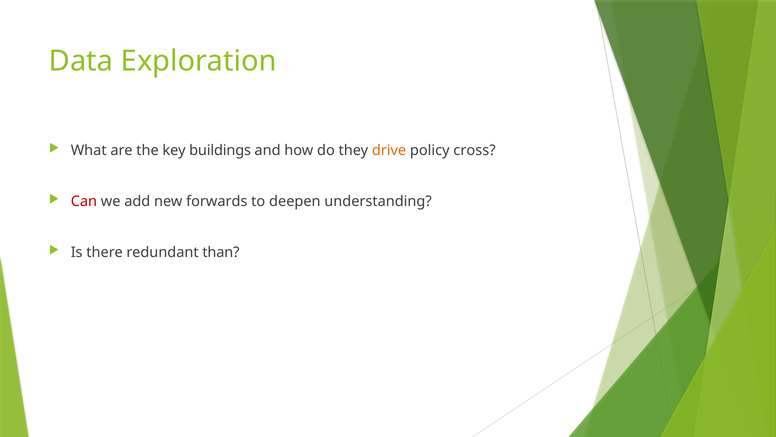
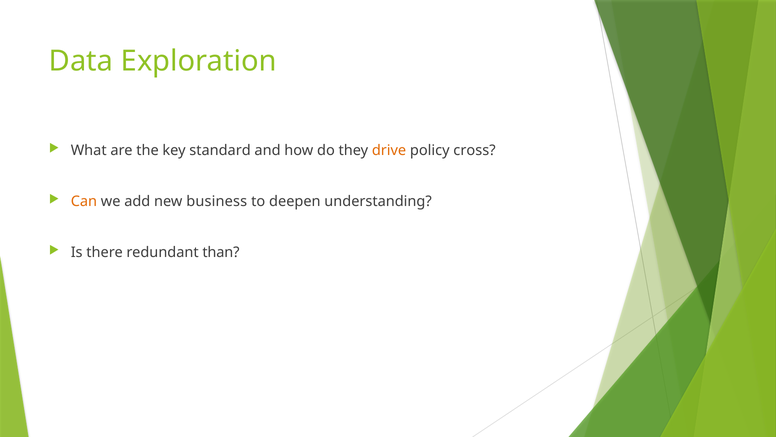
buildings: buildings -> standard
Can colour: red -> orange
forwards: forwards -> business
